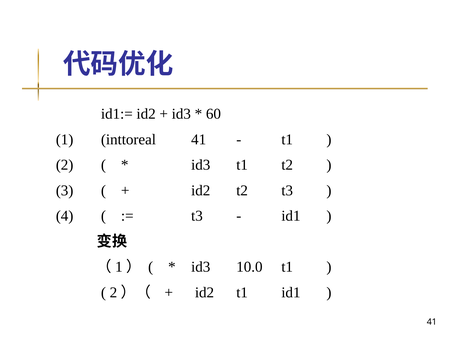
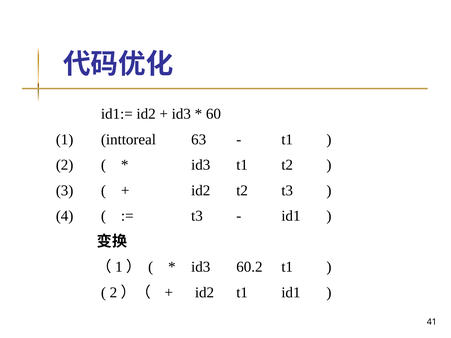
inttoreal 41: 41 -> 63
10.0: 10.0 -> 60.2
